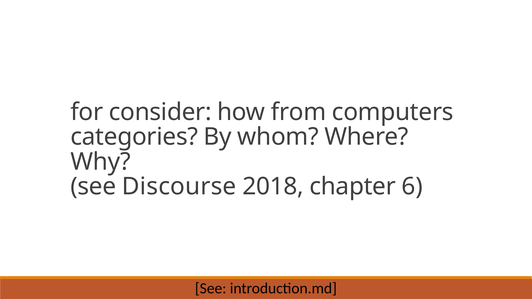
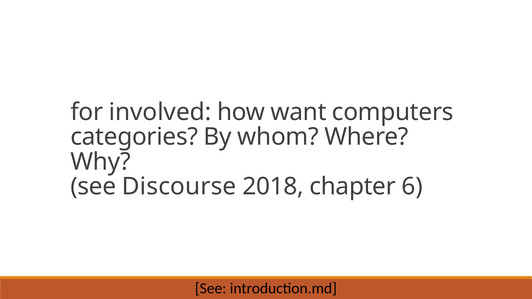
consider: consider -> involved
from: from -> want
